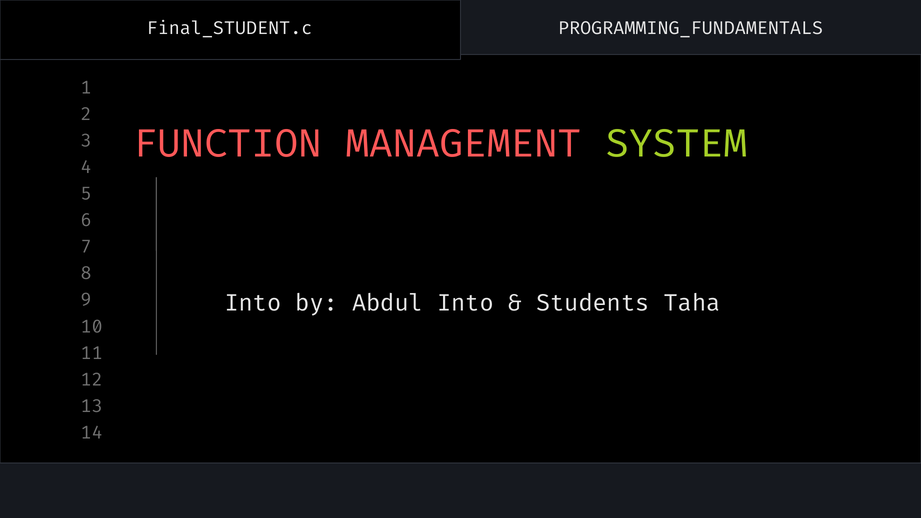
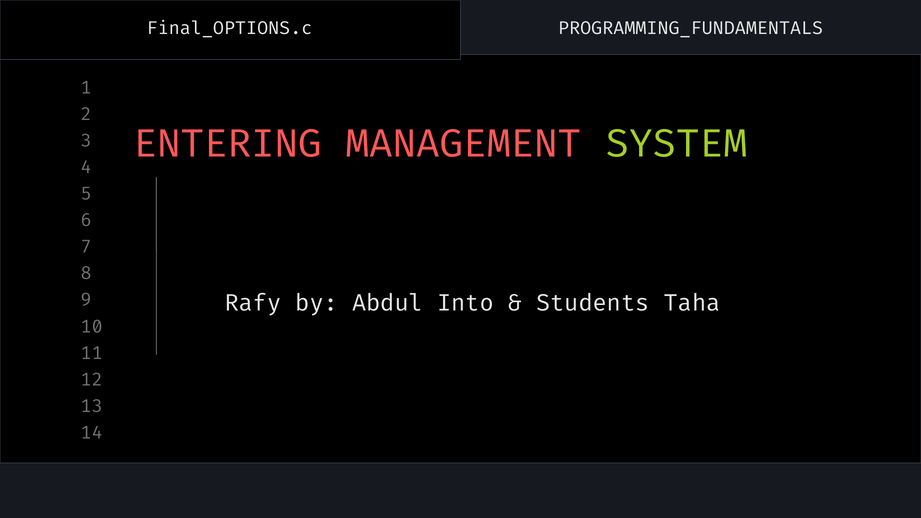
Final_STUDENT.c: Final_STUDENT.c -> Final_OPTIONS.c
FUNCTION: FUNCTION -> ENTERING
Into at (253, 303): Into -> Rafy
